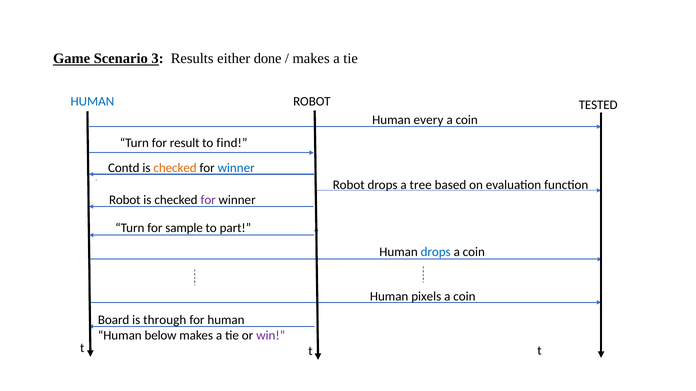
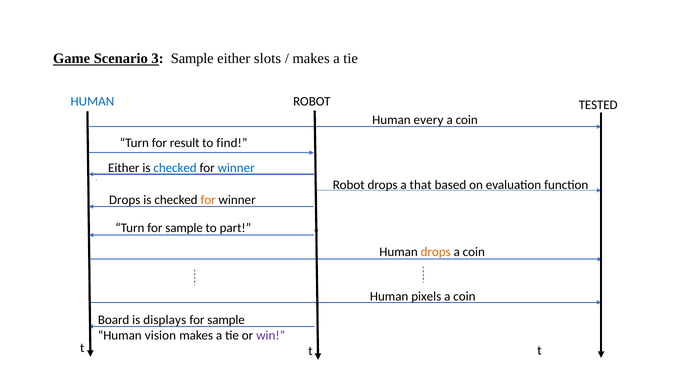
3 Results: Results -> Sample
done: done -> slots
Contd at (124, 168): Contd -> Either
checked at (175, 168) colour: orange -> blue
tree: tree -> that
Robot at (125, 200): Robot -> Drops
for at (208, 200) colour: purple -> orange
drops at (436, 252) colour: blue -> orange
through: through -> displays
human at (226, 320): human -> sample
below: below -> vision
